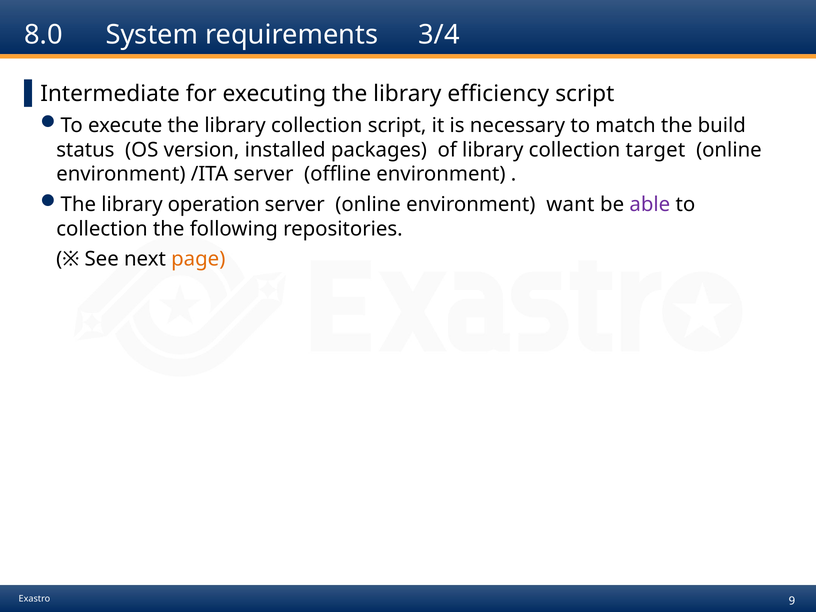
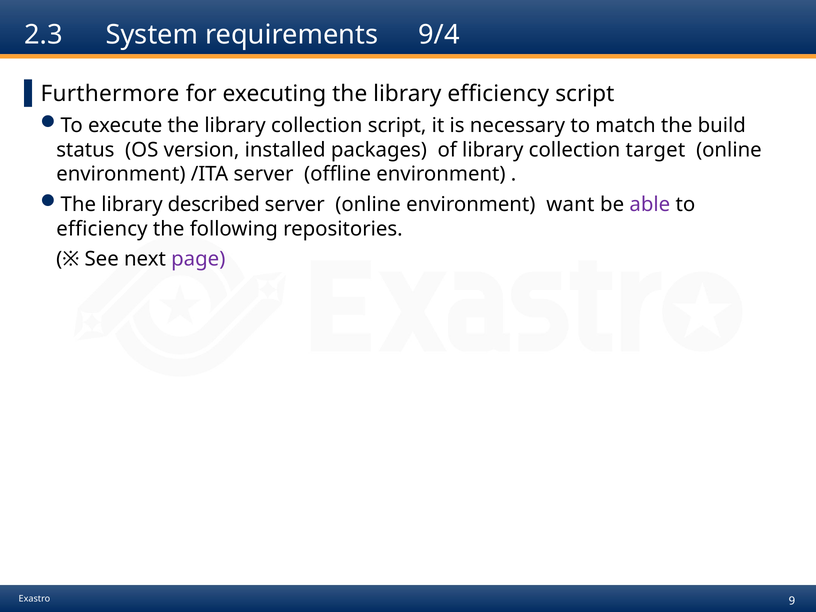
8.0: 8.0 -> 2.3
3/4: 3/4 -> 9/4
Intermediate: Intermediate -> Furthermore
operation: operation -> described
collection at (102, 229): collection -> efficiency
page colour: orange -> purple
